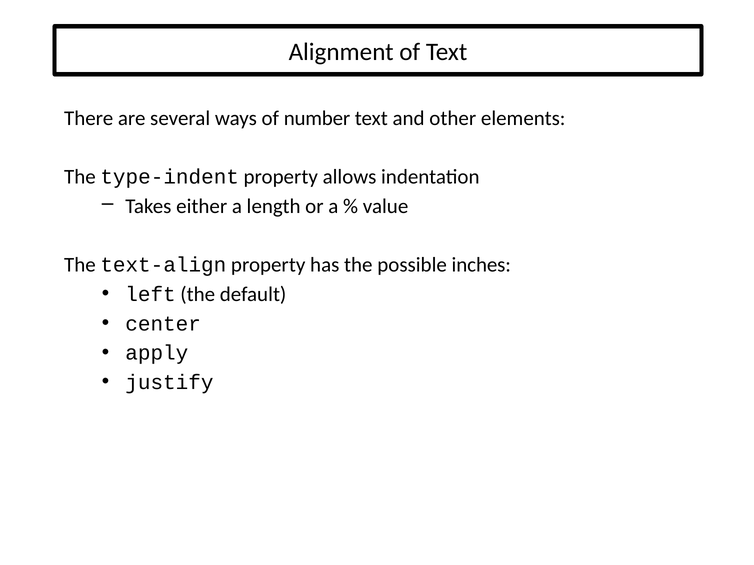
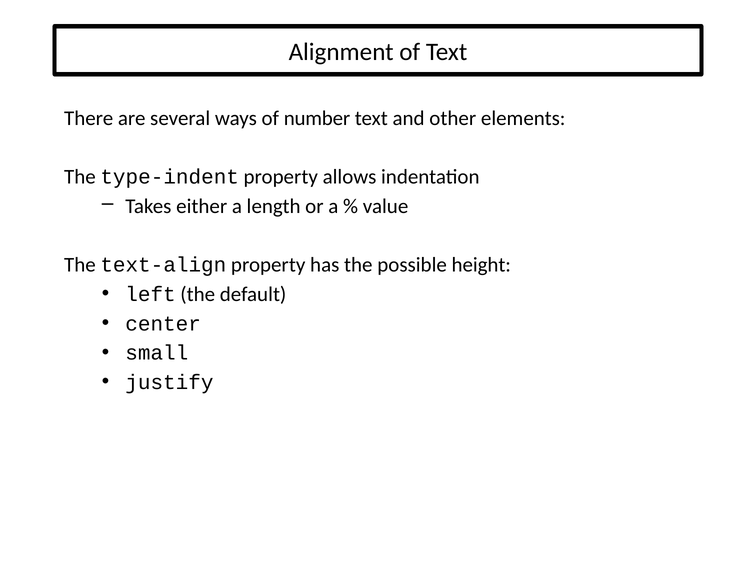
inches: inches -> height
apply: apply -> small
